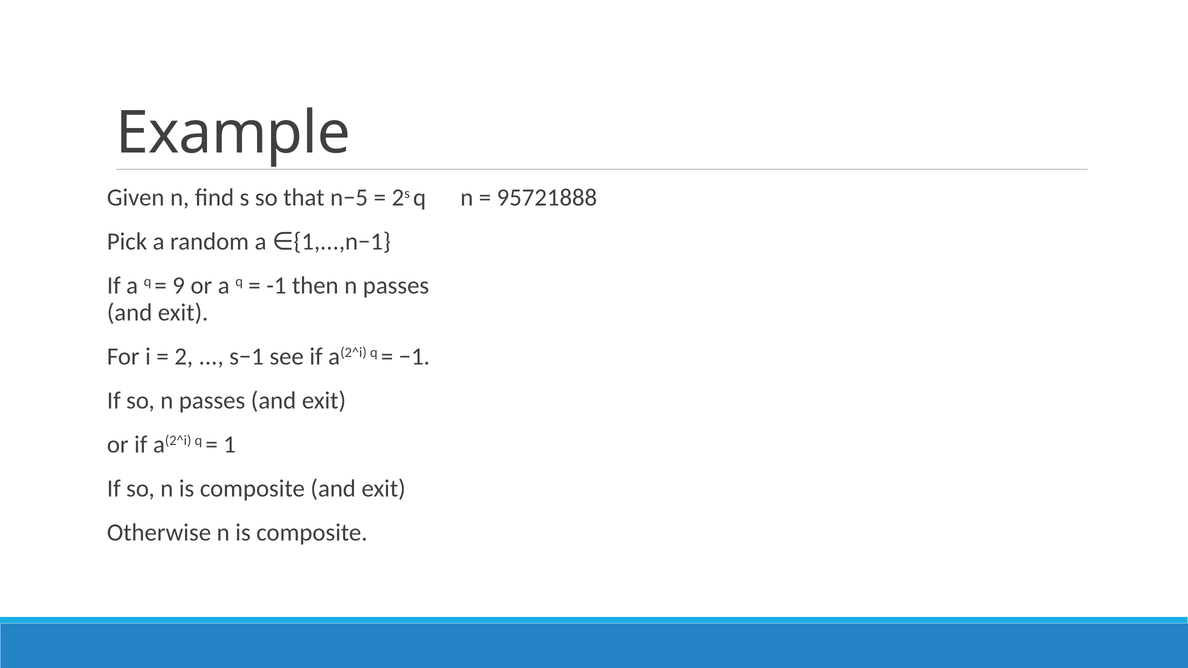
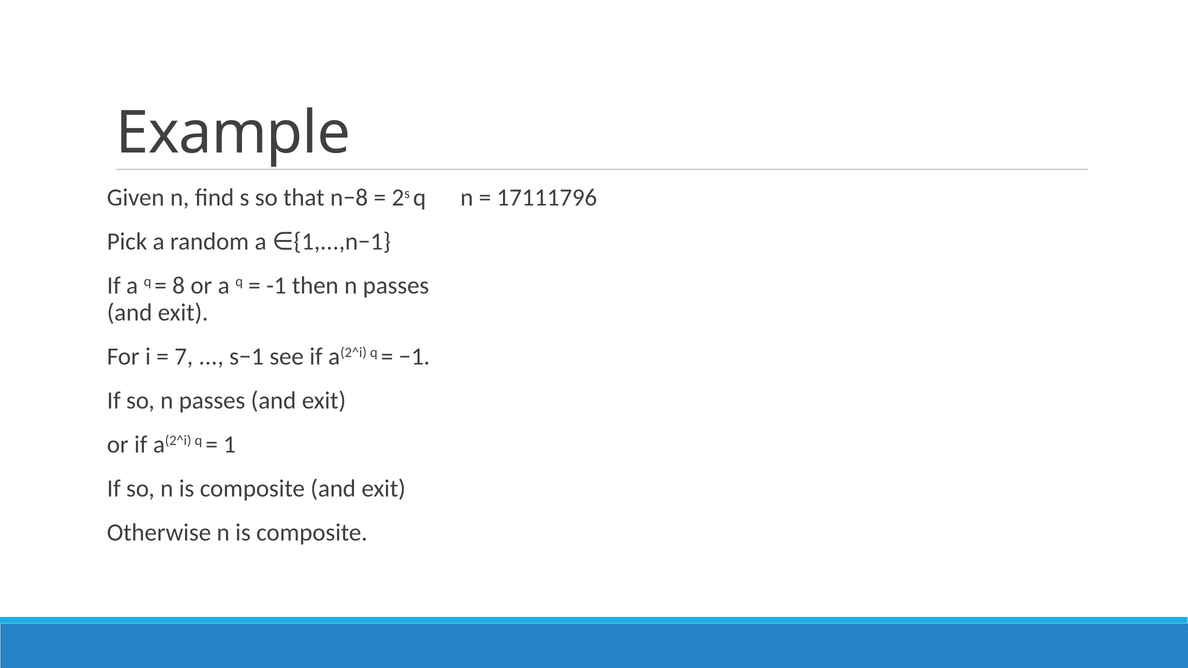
n−5: n−5 -> n−8
95721888: 95721888 -> 17111796
9: 9 -> 8
2: 2 -> 7
